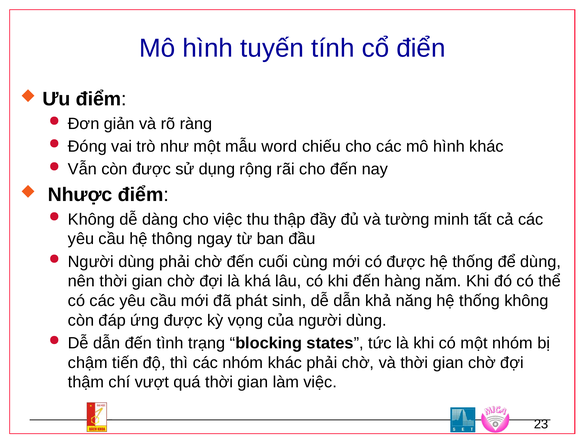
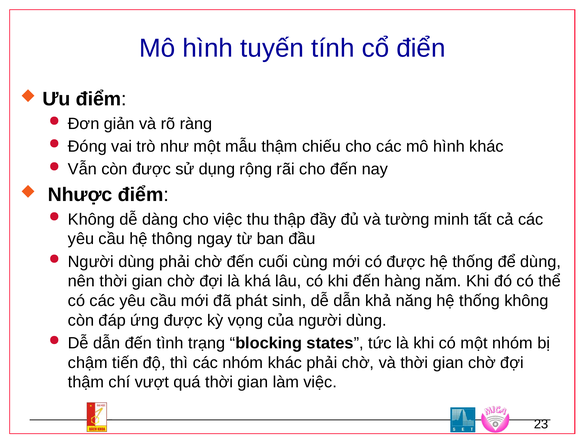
mẫu word: word -> thậm
